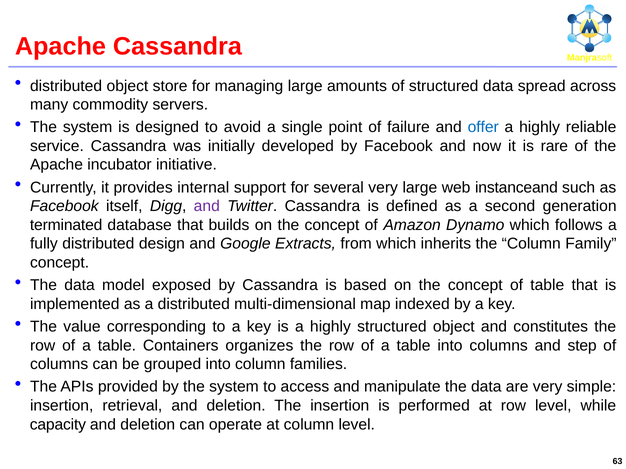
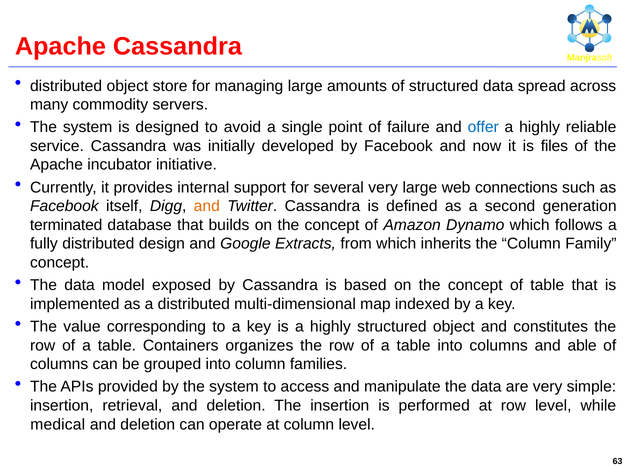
rare: rare -> files
instanceand: instanceand -> connections
and at (207, 206) colour: purple -> orange
step: step -> able
capacity: capacity -> medical
